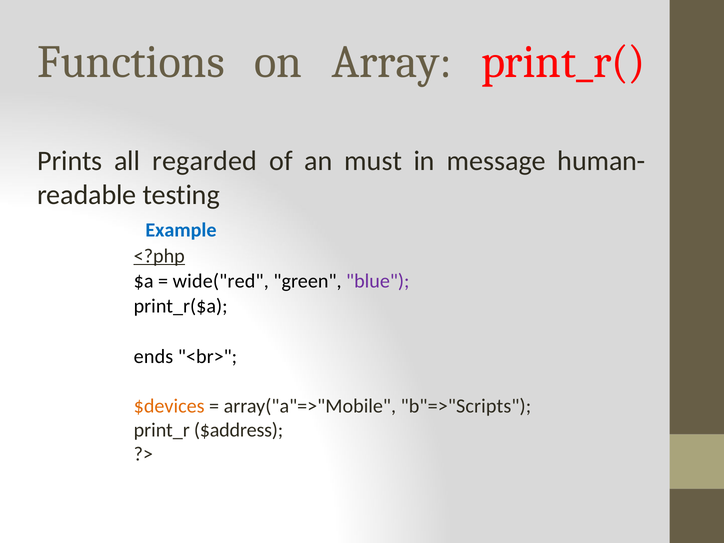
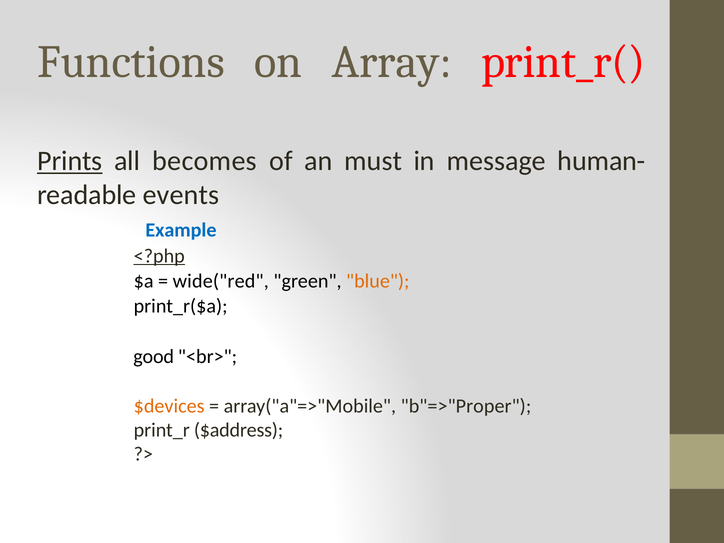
Prints underline: none -> present
regarded: regarded -> becomes
testing: testing -> events
blue colour: purple -> orange
ends: ends -> good
b"=>"Scripts: b"=>"Scripts -> b"=>"Proper
